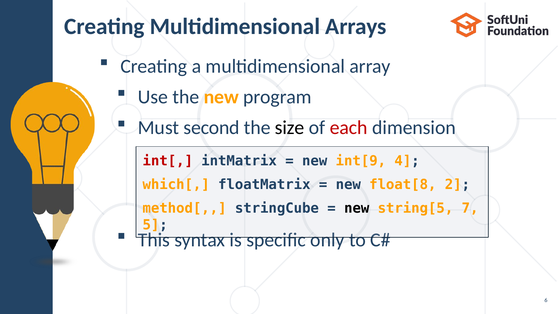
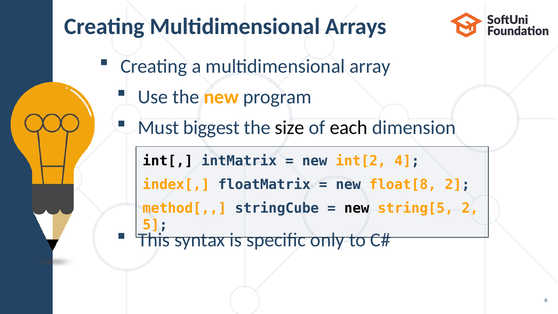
second: second -> biggest
each colour: red -> black
int[ colour: red -> black
int[9: int[9 -> int[2
which[: which[ -> index[
string[5 7: 7 -> 2
